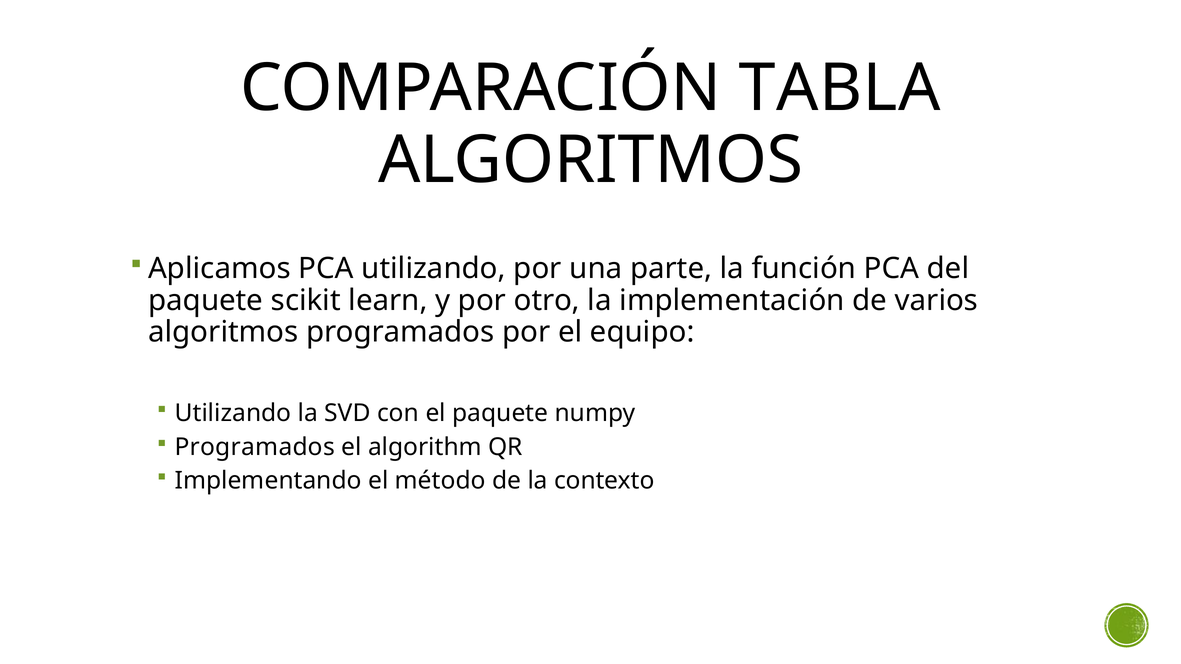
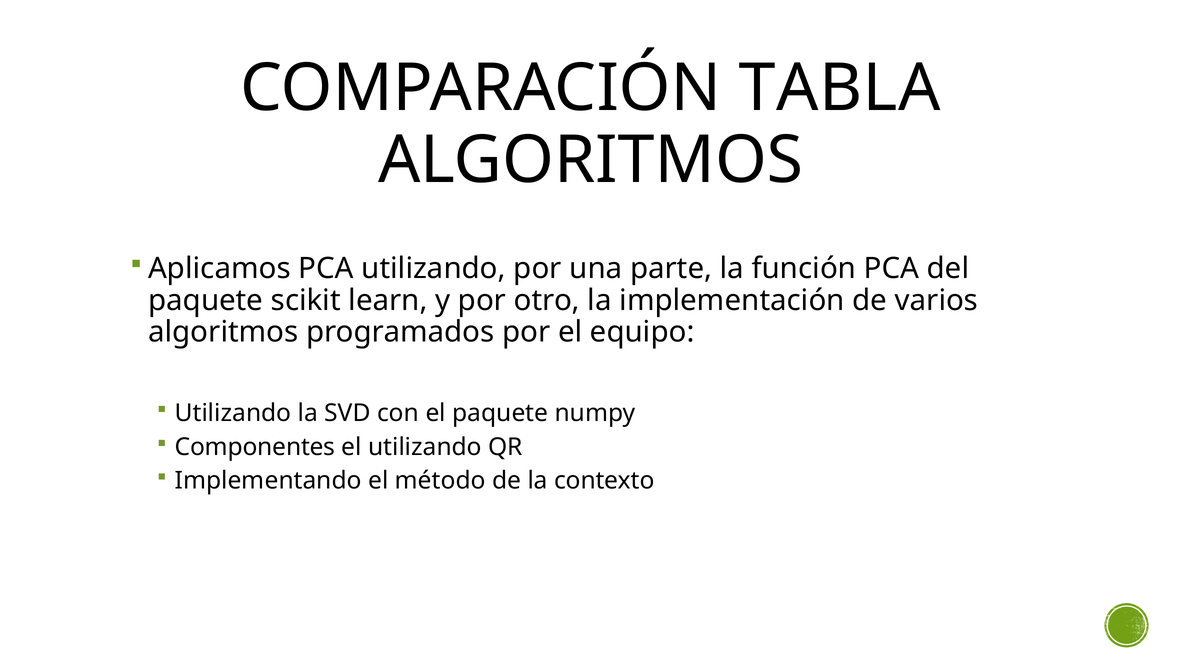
Programados at (255, 447): Programados -> Componentes
el algorithm: algorithm -> utilizando
